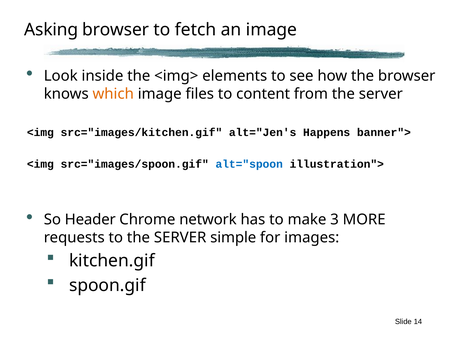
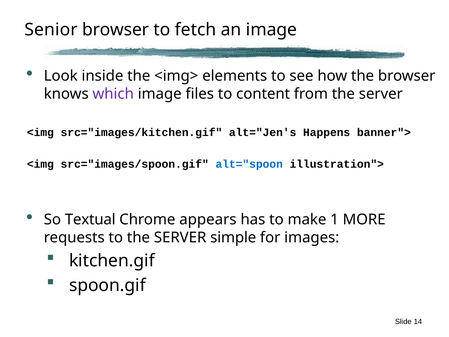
Asking: Asking -> Senior
which colour: orange -> purple
Header: Header -> Textual
network: network -> appears
3: 3 -> 1
